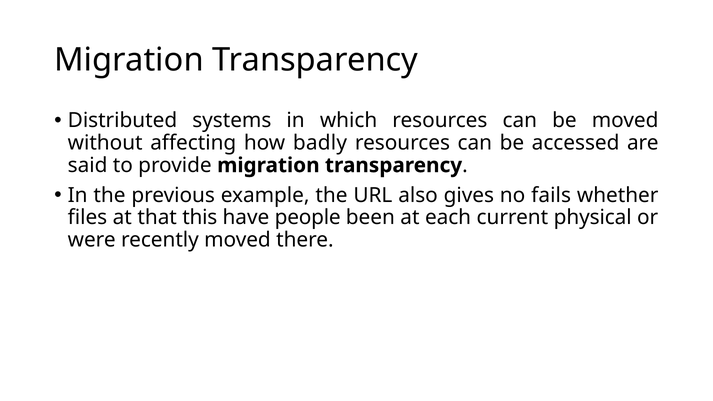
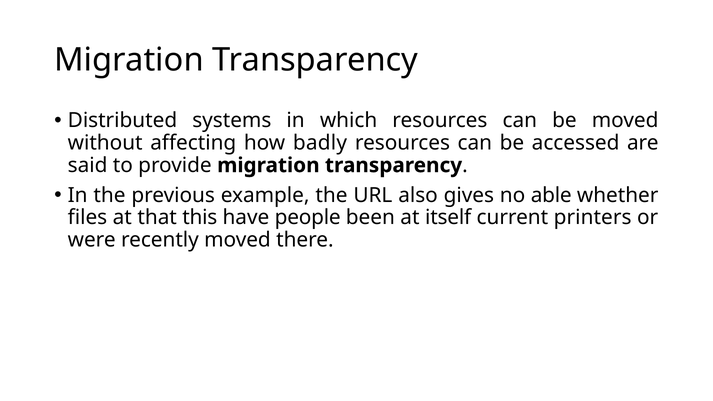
fails: fails -> able
each: each -> itself
physical: physical -> printers
